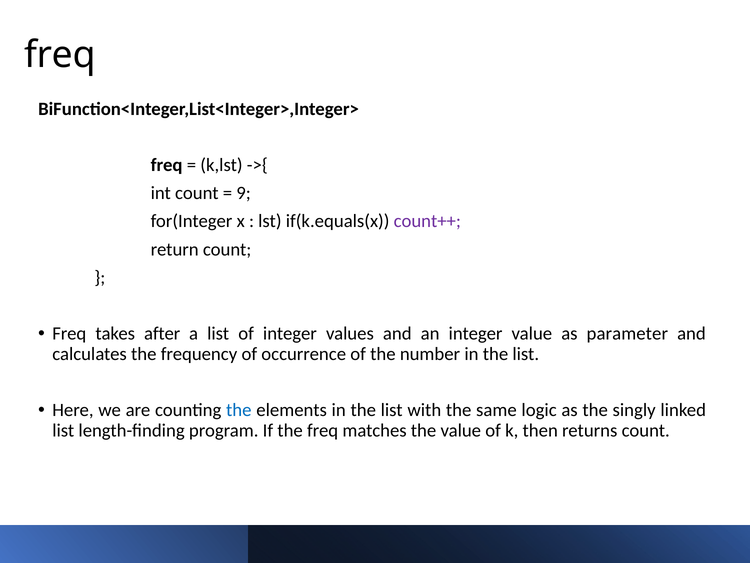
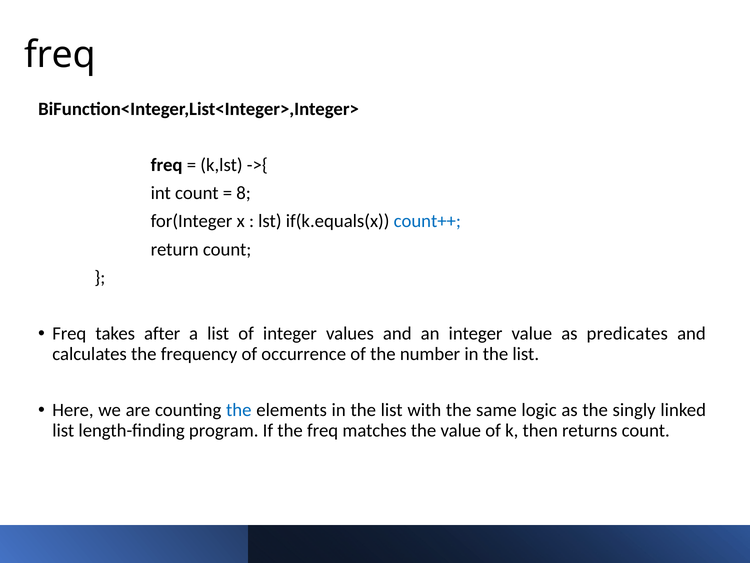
9: 9 -> 8
count++ colour: purple -> blue
parameter: parameter -> predicates
